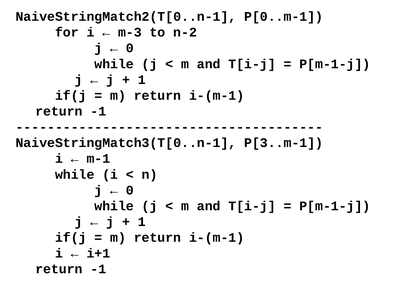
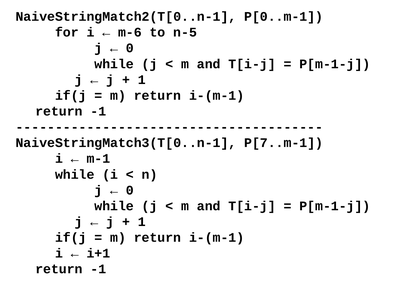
m-3: m-3 -> m-6
n-2: n-2 -> n-5
P[3..m-1: P[3..m-1 -> P[7..m-1
